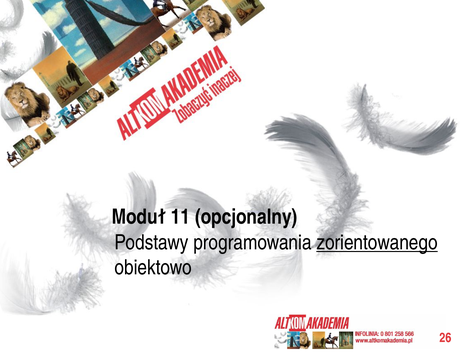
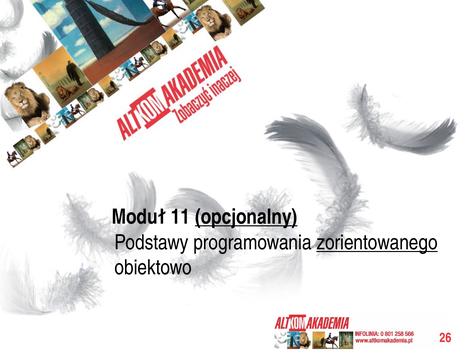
opcjonalny underline: none -> present
